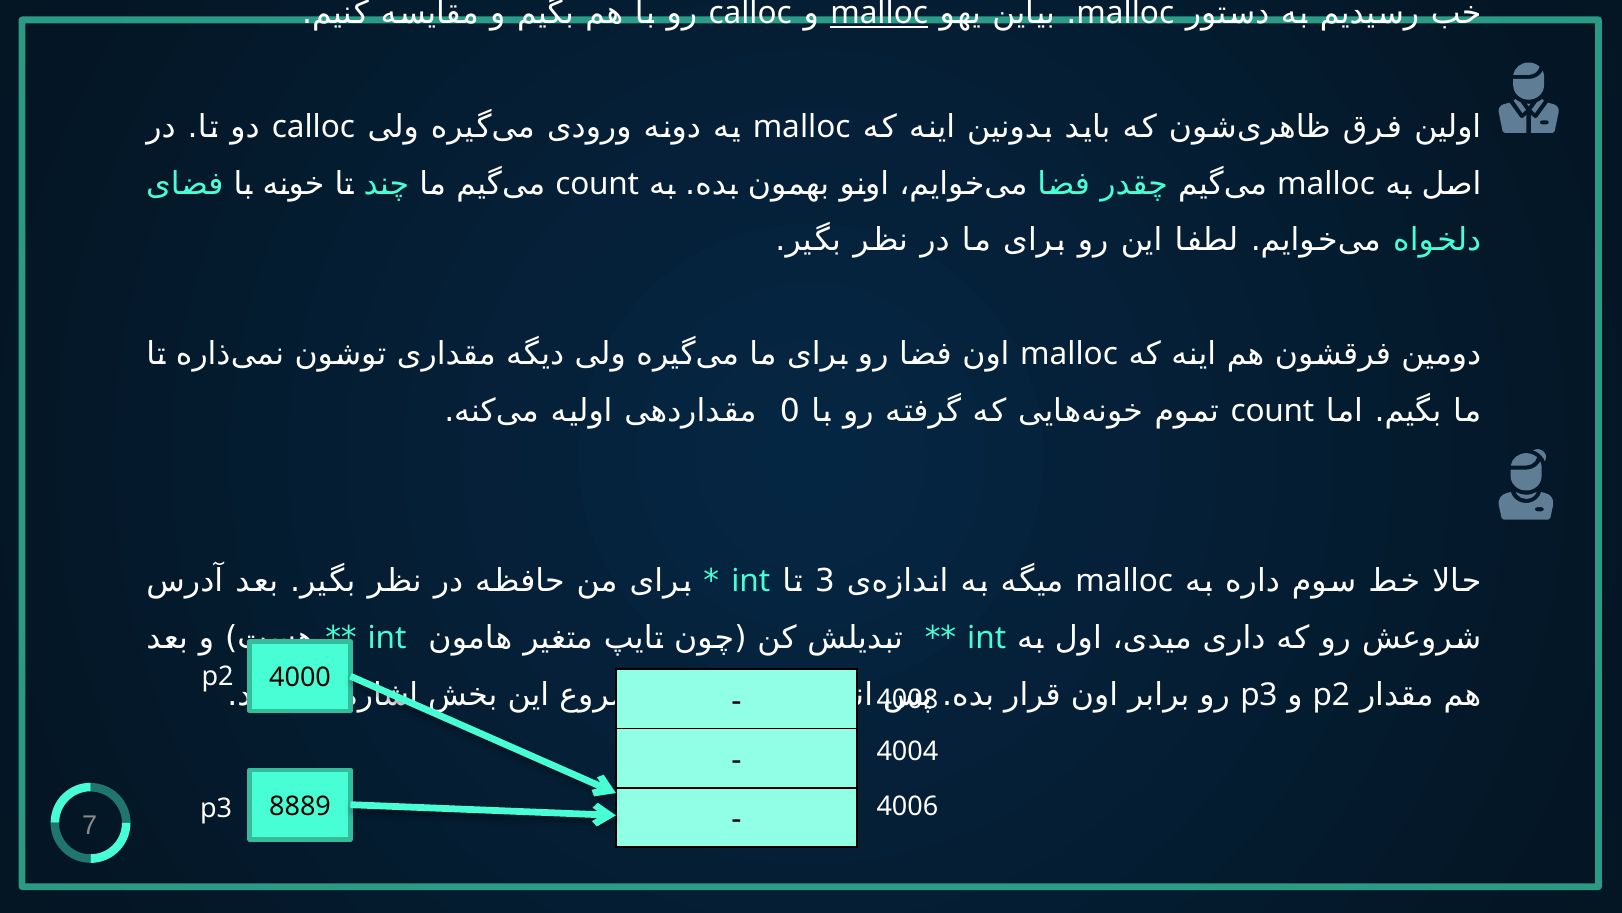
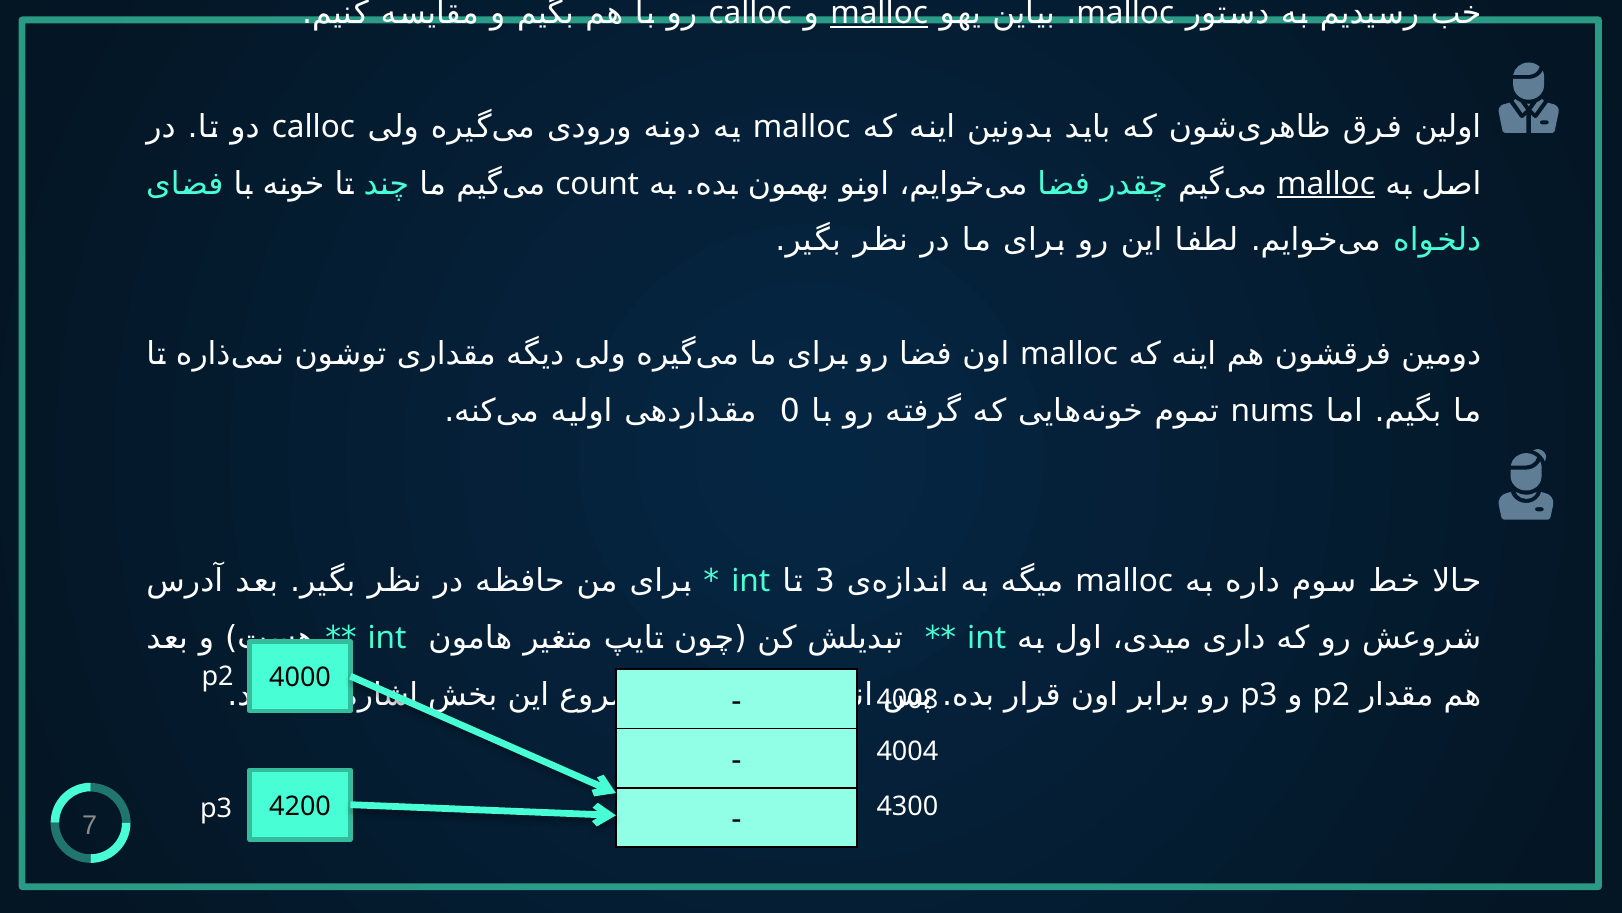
malloc at (1326, 184) underline: none -> present
count at (1272, 411): count -> nums
8889: 8889 -> 4200
4006: 4006 -> 4300
